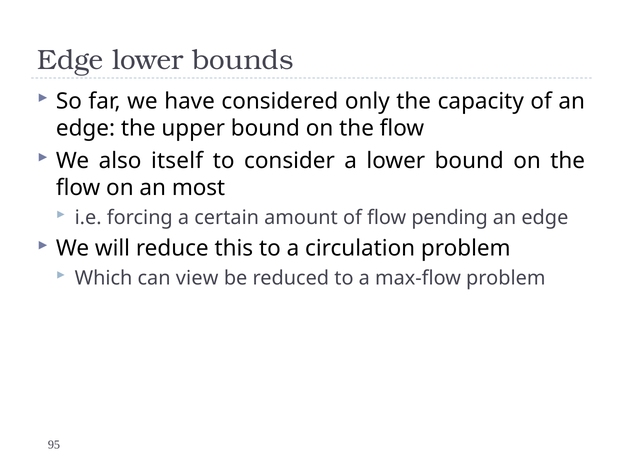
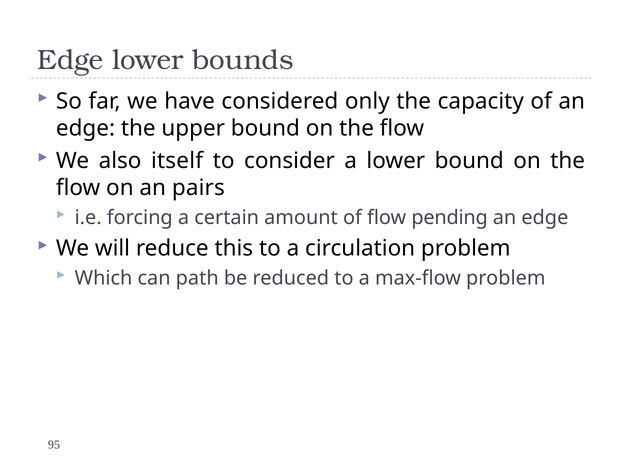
most: most -> pairs
view: view -> path
